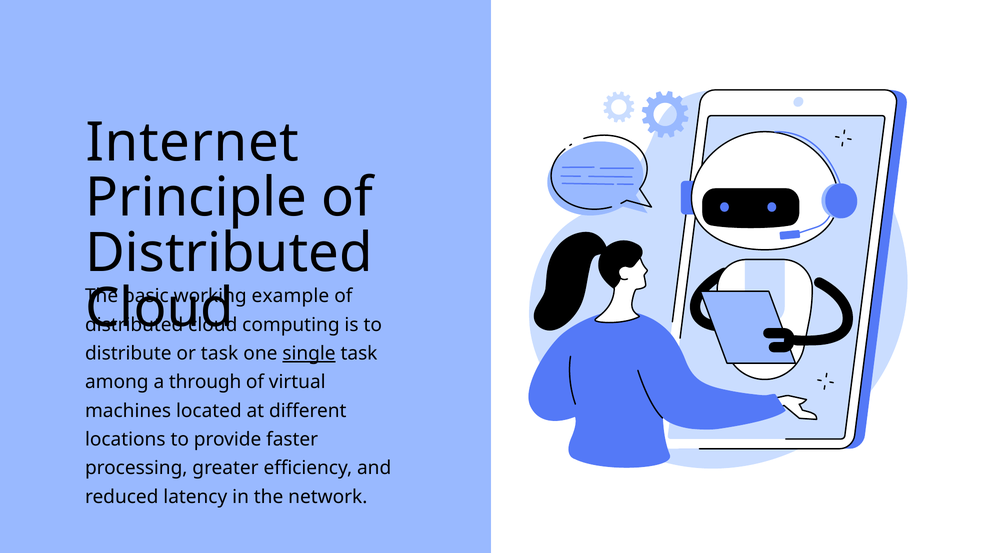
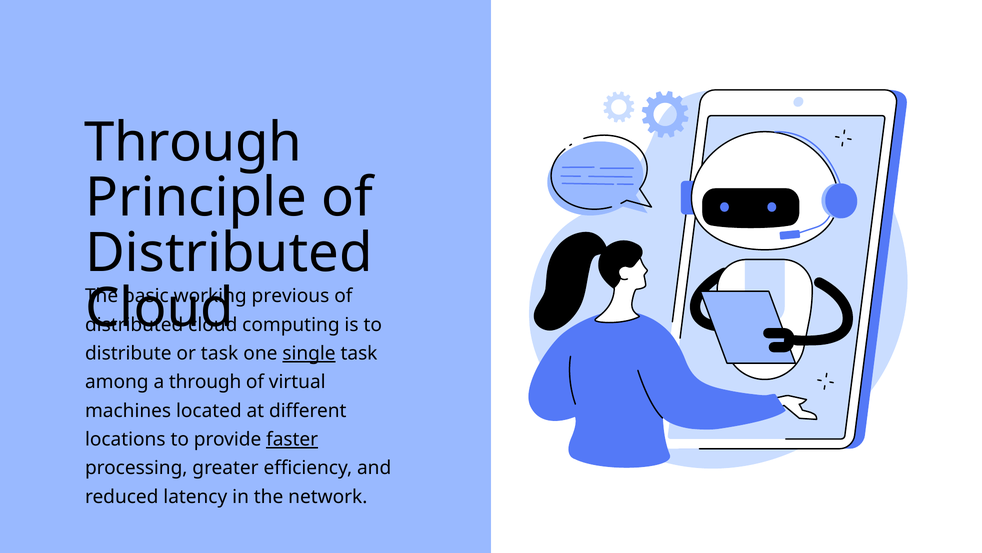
Internet at (193, 143): Internet -> Through
example: example -> previous
faster underline: none -> present
